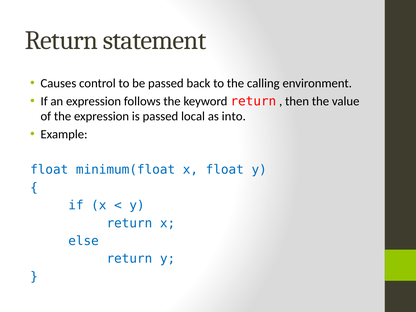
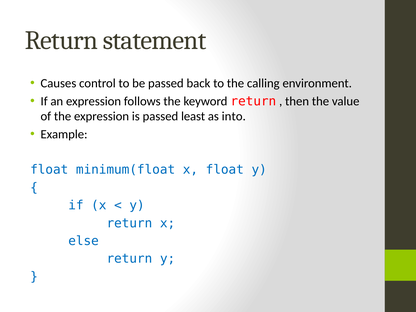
local: local -> least
